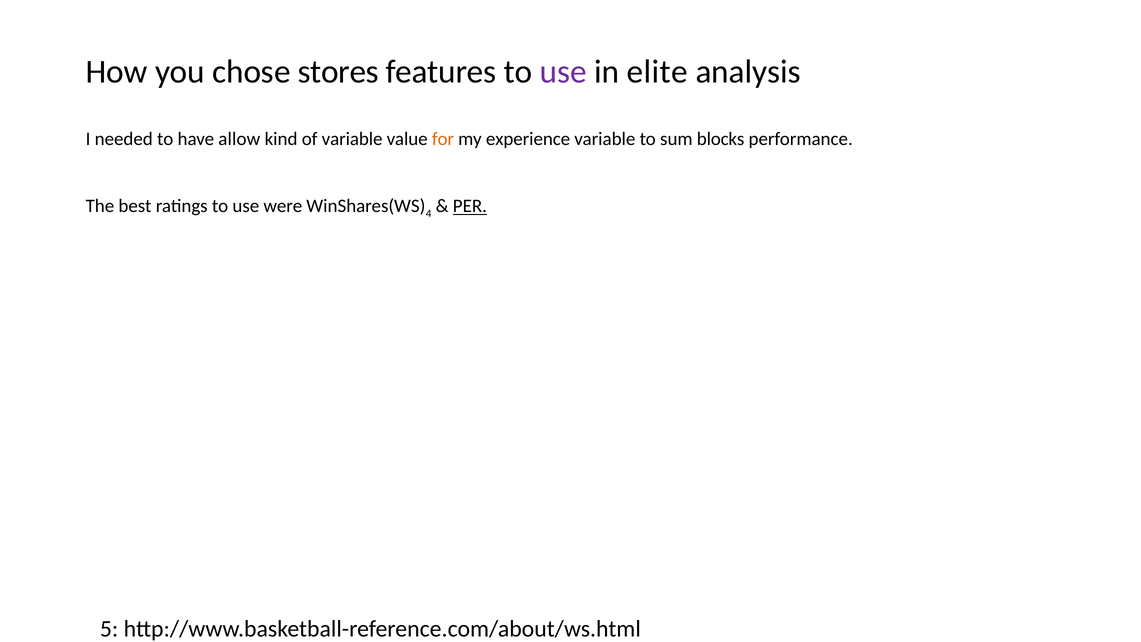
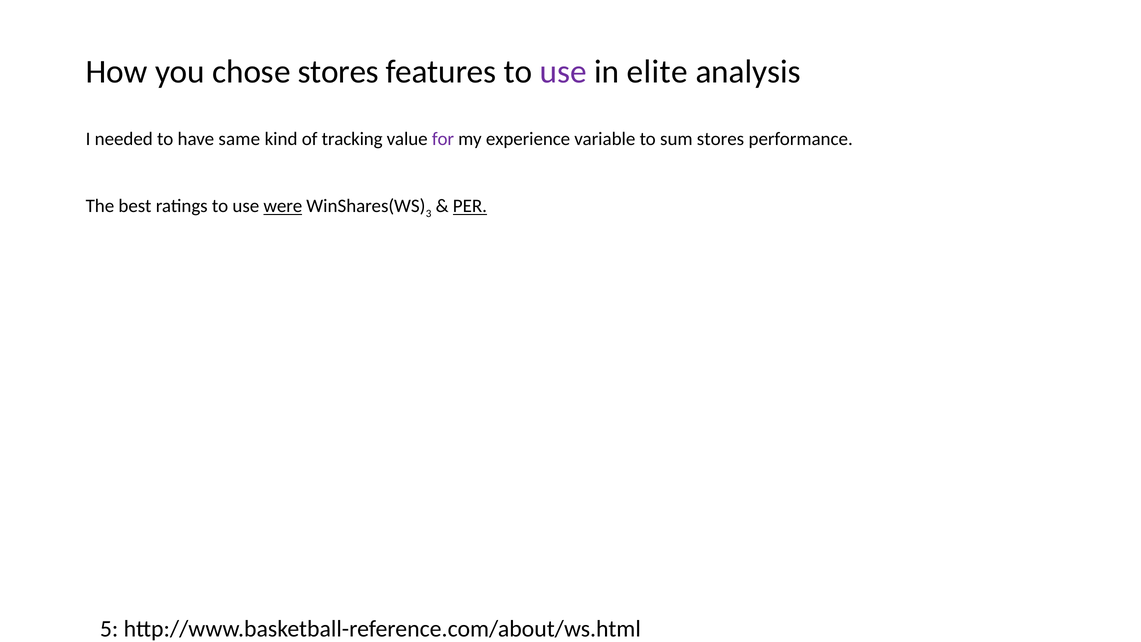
allow: allow -> same
of variable: variable -> tracking
for colour: orange -> purple
sum blocks: blocks -> stores
were underline: none -> present
4: 4 -> 3
